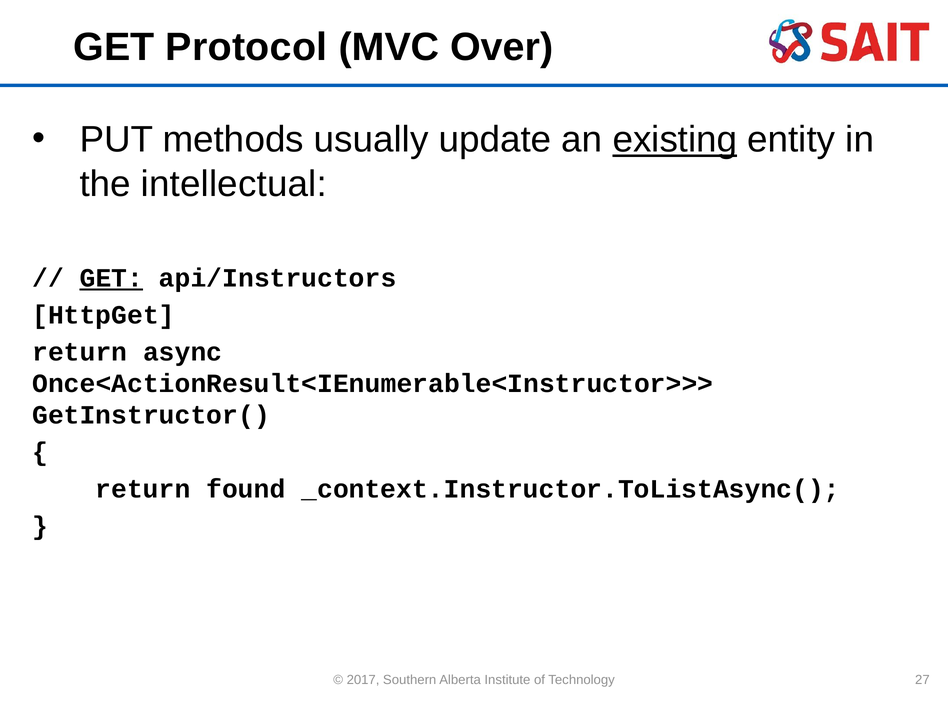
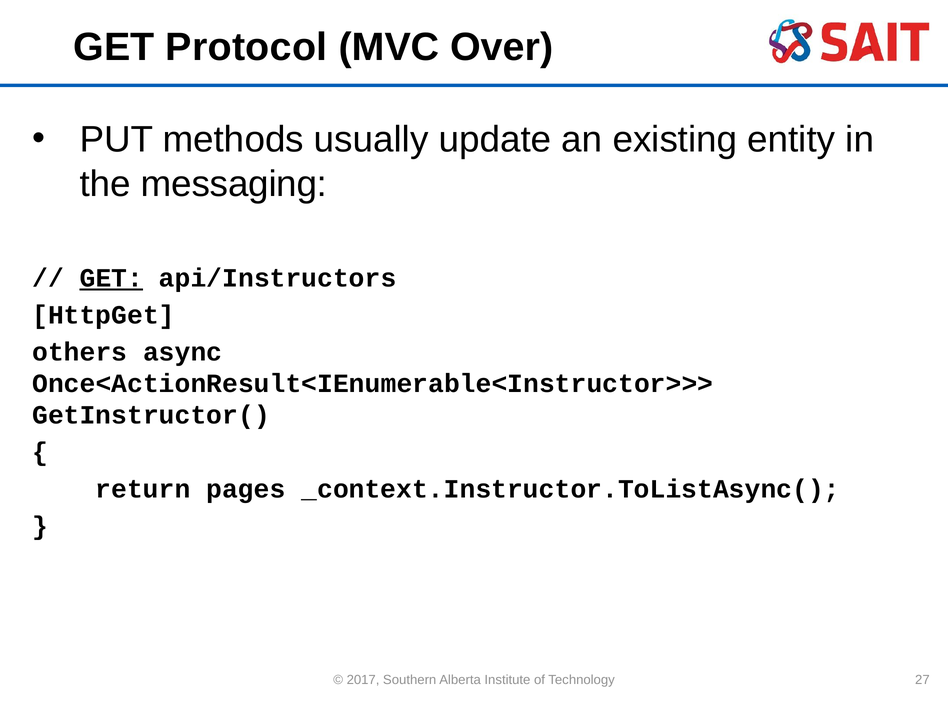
existing underline: present -> none
intellectual: intellectual -> messaging
return at (80, 352): return -> others
found: found -> pages
